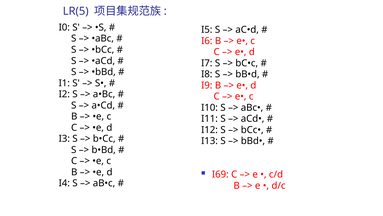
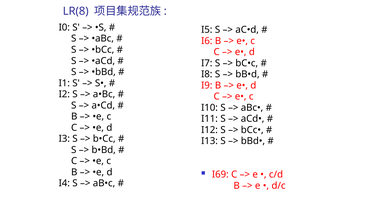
LR(5: LR(5 -> LR(8
